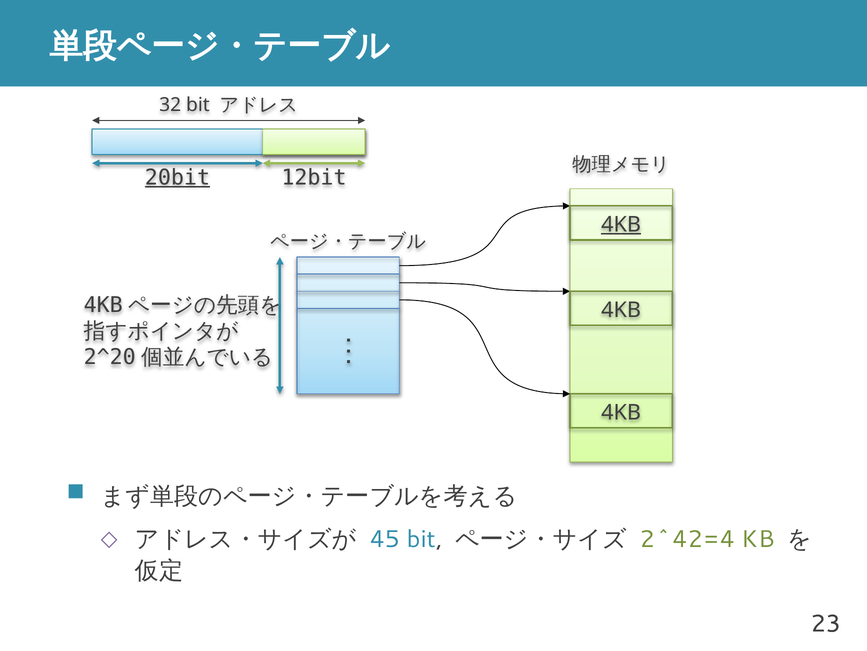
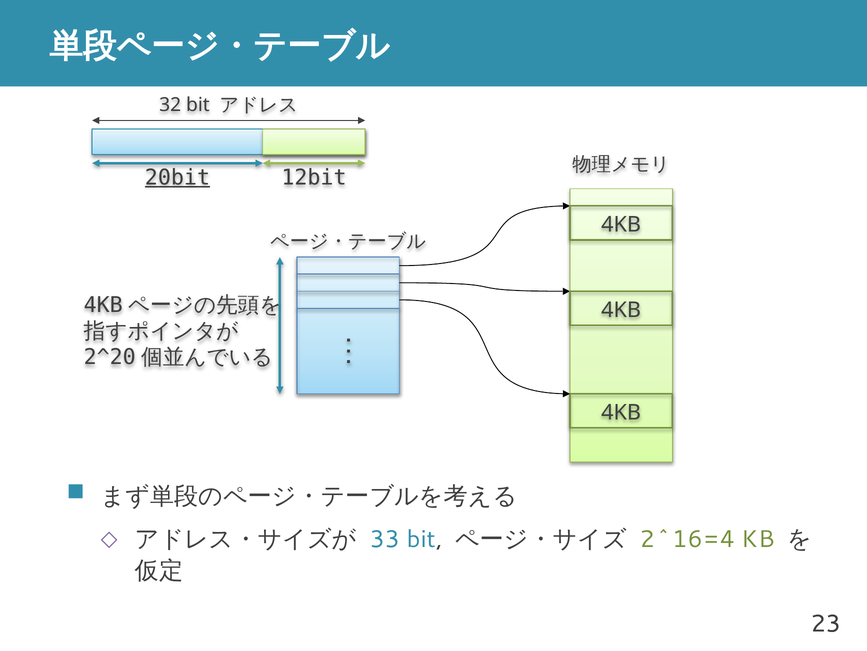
4KB at (621, 224) underline: present -> none
45: 45 -> 33
2^42=4: 2^42=4 -> 2^16=4
